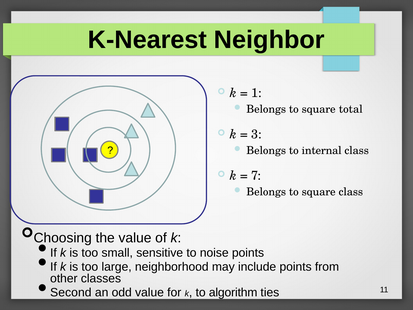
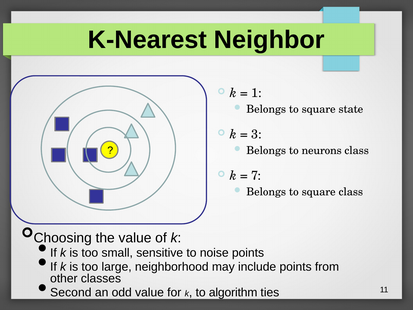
total: total -> state
internal: internal -> neurons
